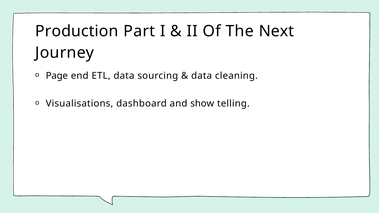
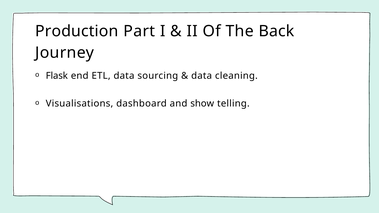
Next: Next -> Back
Page: Page -> Flask
